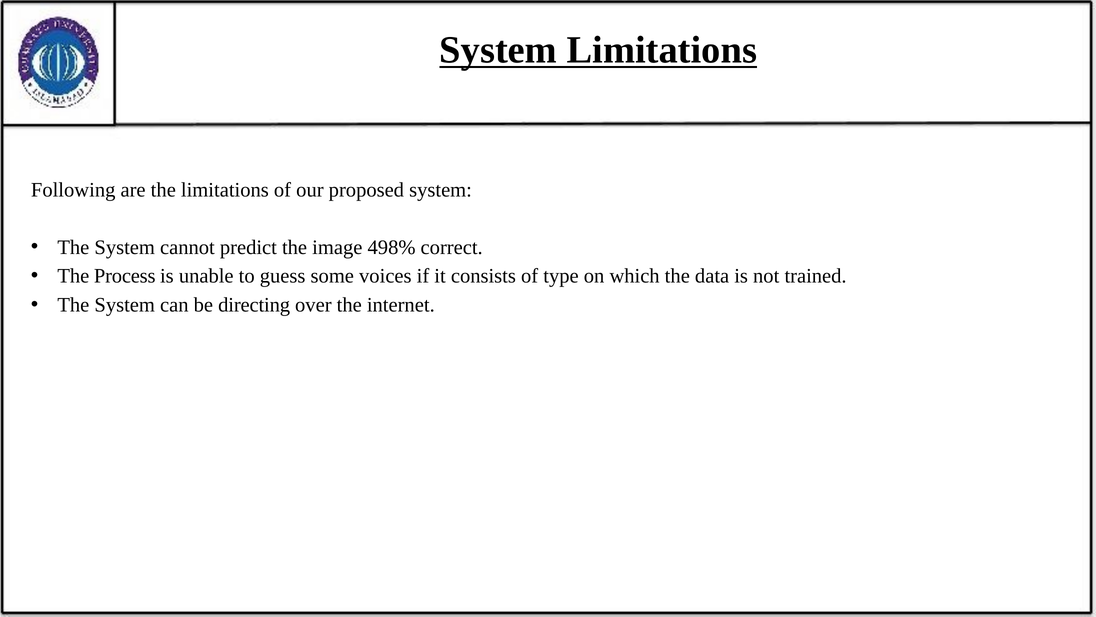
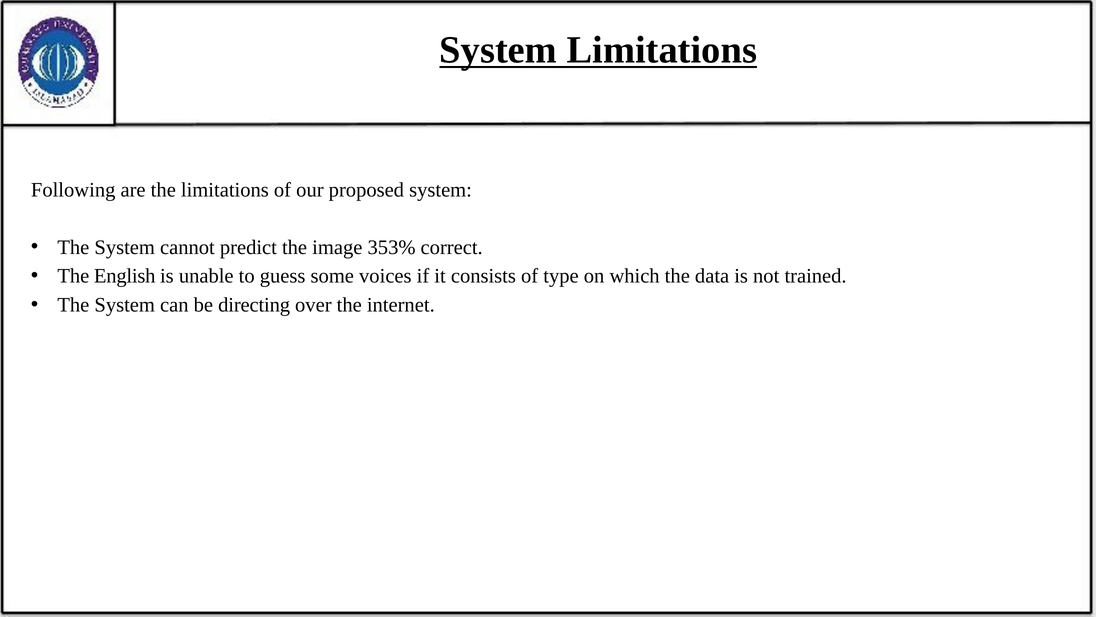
498%: 498% -> 353%
Process: Process -> English
